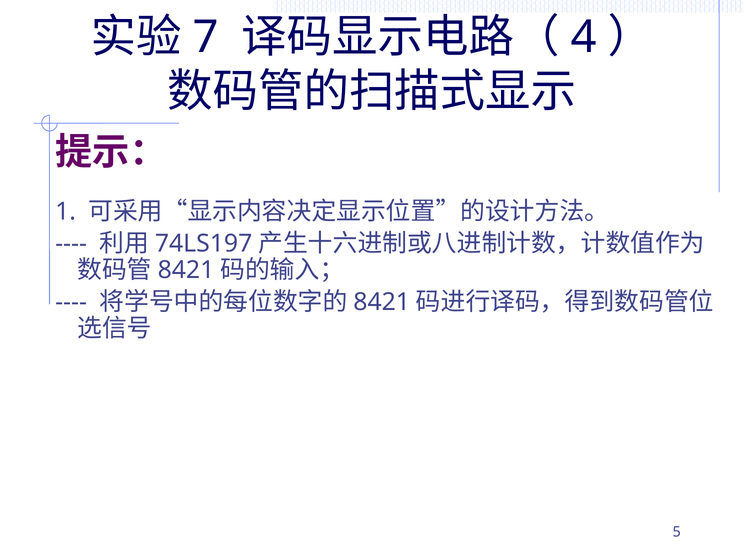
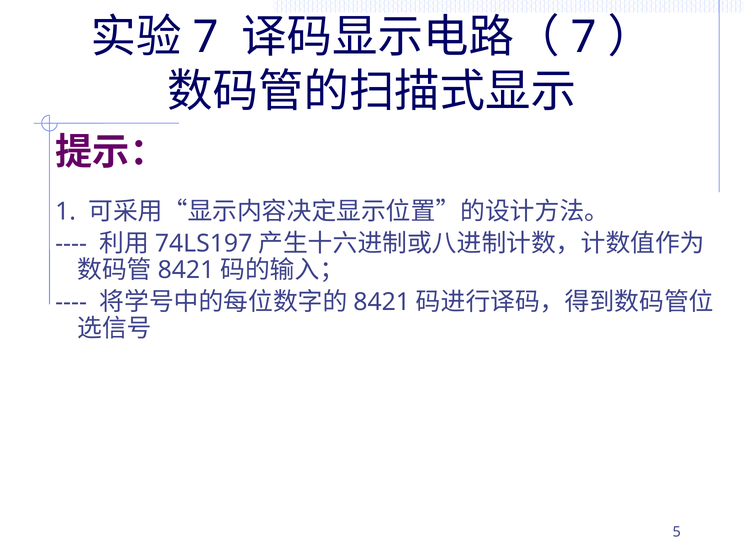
4 at (584, 37): 4 -> 7
